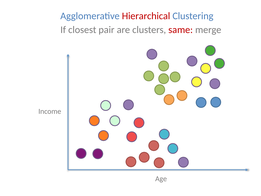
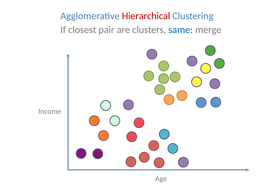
same colour: red -> blue
